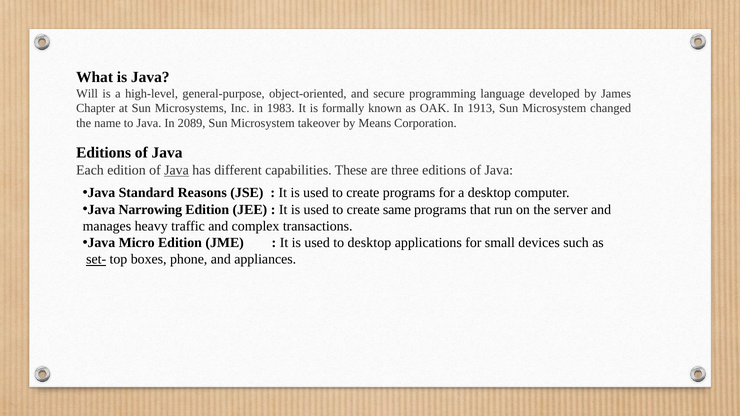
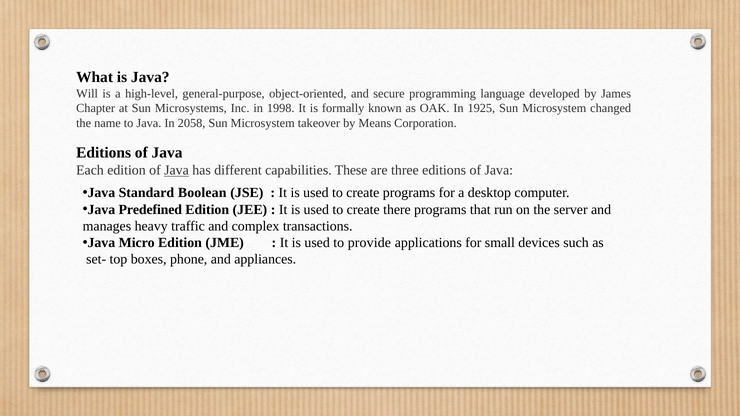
1983: 1983 -> 1998
1913: 1913 -> 1925
2089: 2089 -> 2058
Reasons: Reasons -> Boolean
Narrowing: Narrowing -> Predefined
same: same -> there
to desktop: desktop -> provide
set- underline: present -> none
